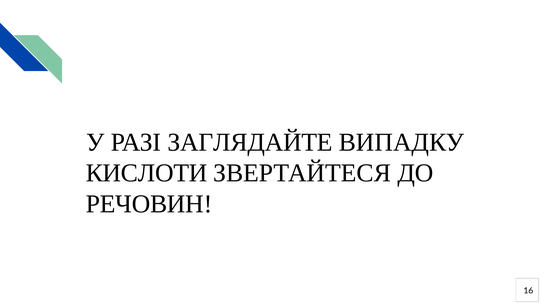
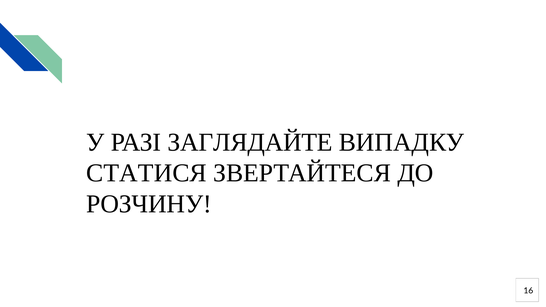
КИСЛОТИ: КИСЛОТИ -> СТАТИСЯ
РЕЧОВИН: РЕЧОВИН -> РОЗЧИНУ
